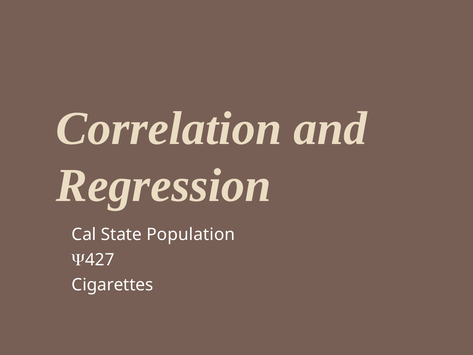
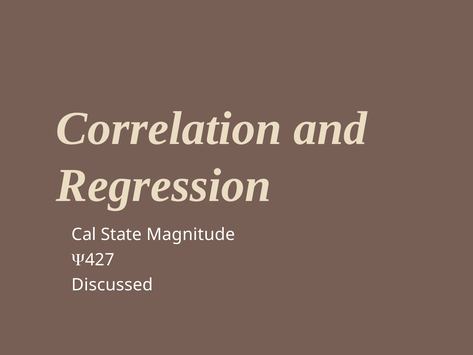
Population: Population -> Magnitude
Cigarettes: Cigarettes -> Discussed
